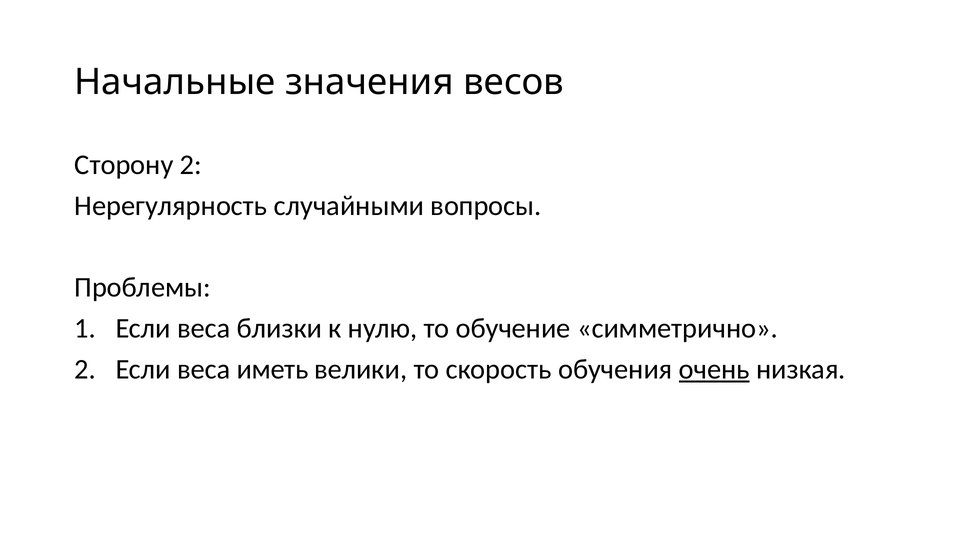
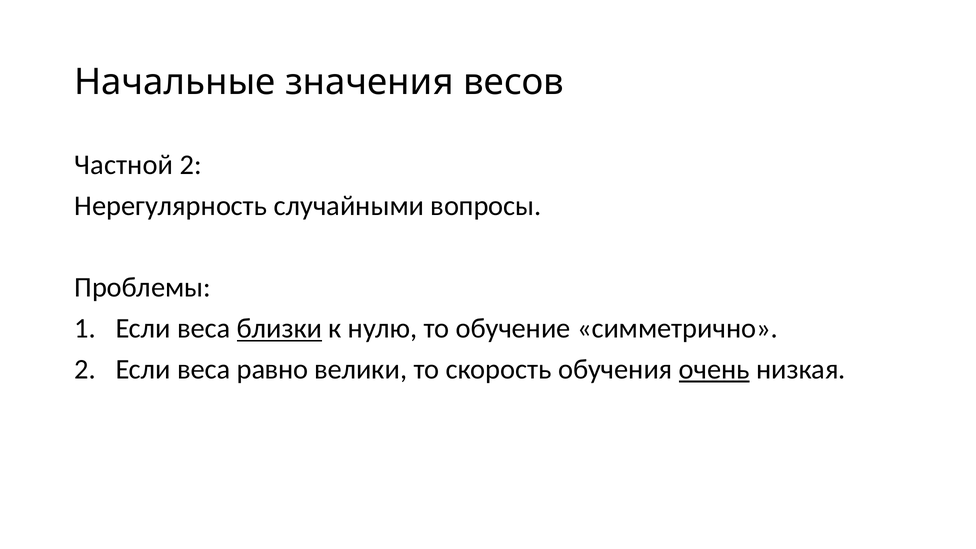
Сторону: Сторону -> Частной
близки underline: none -> present
иметь: иметь -> равно
